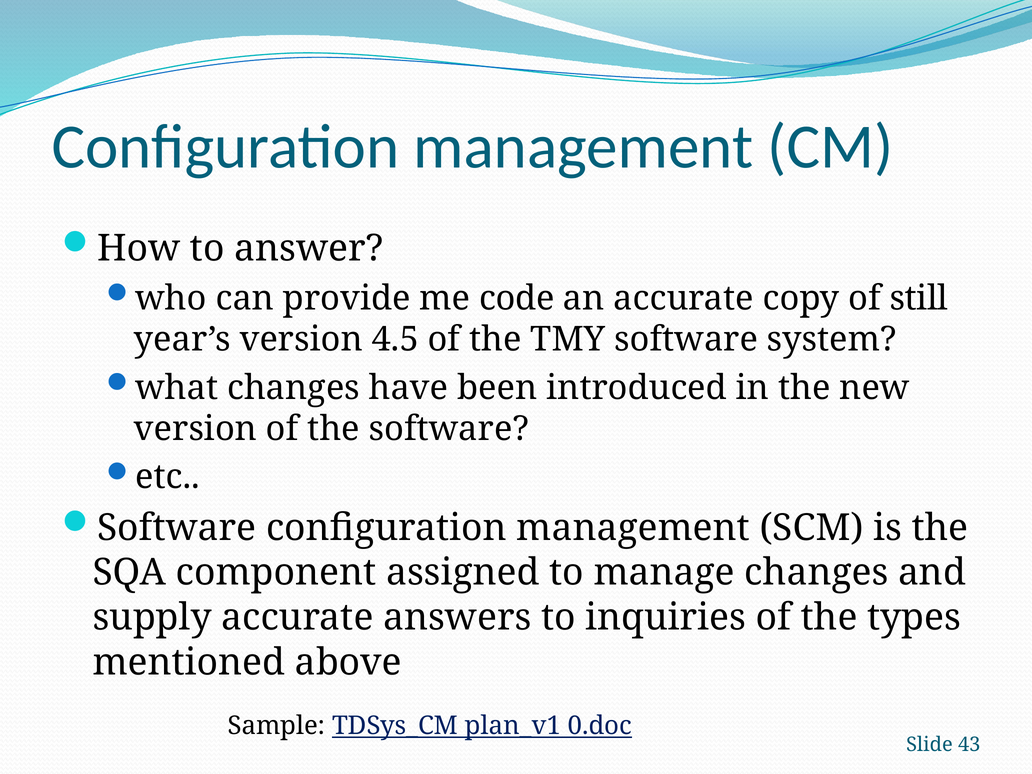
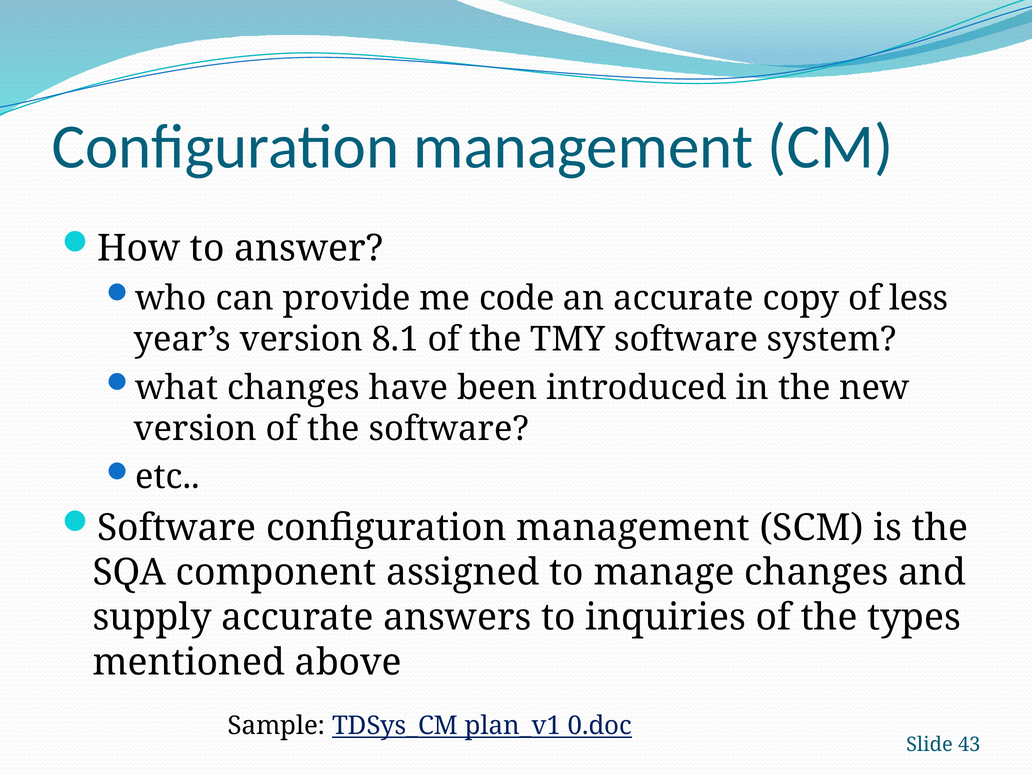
still: still -> less
4.5: 4.5 -> 8.1
